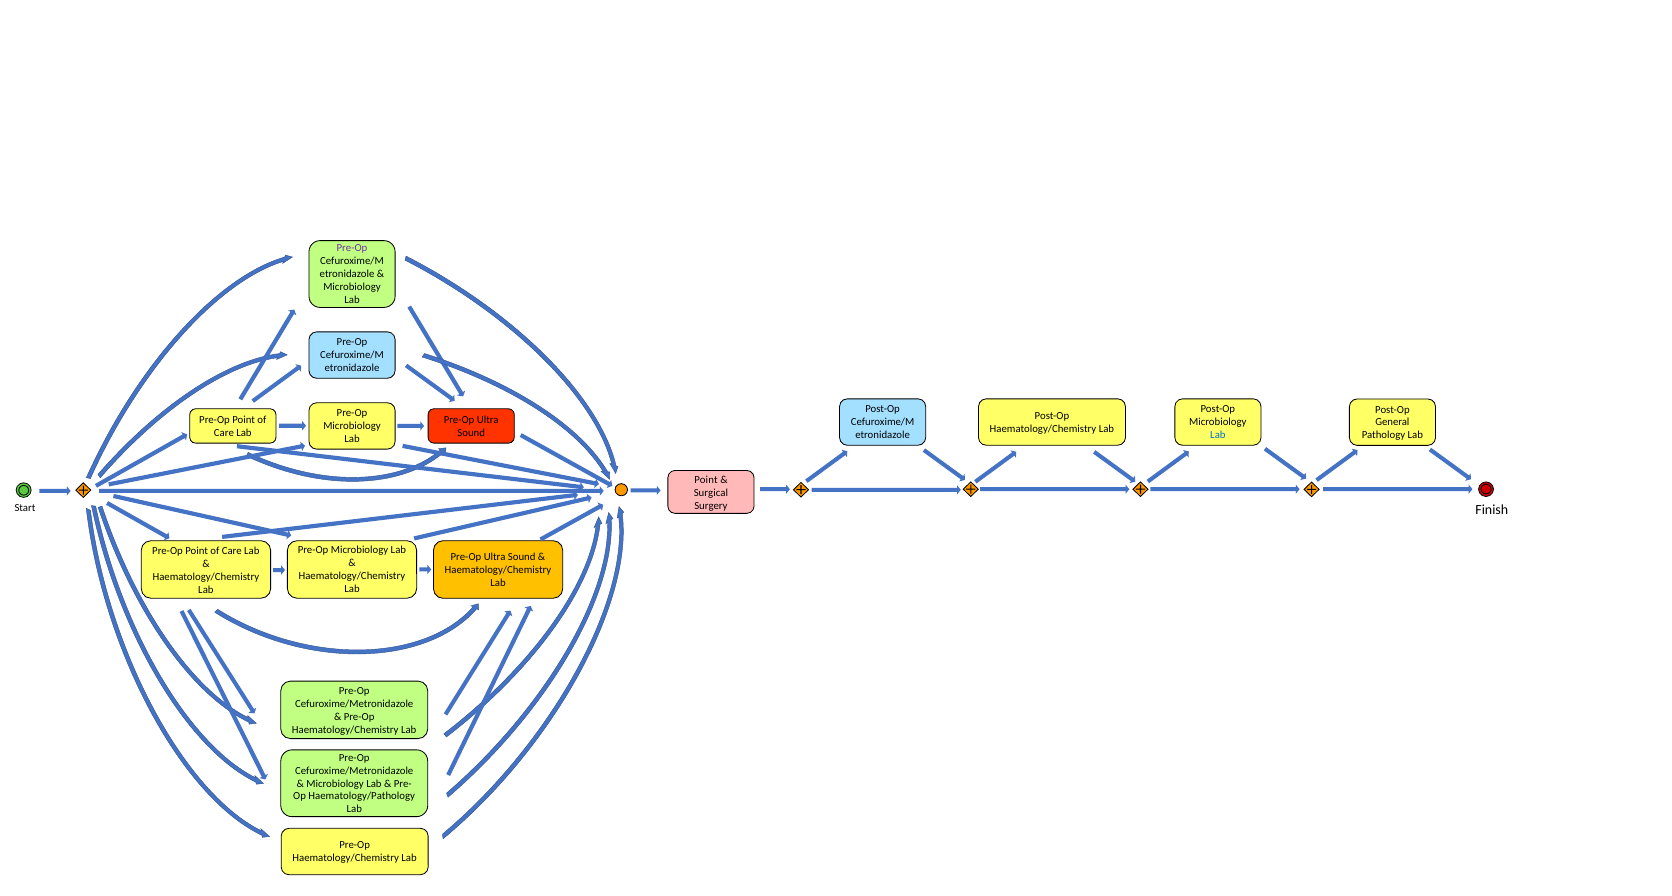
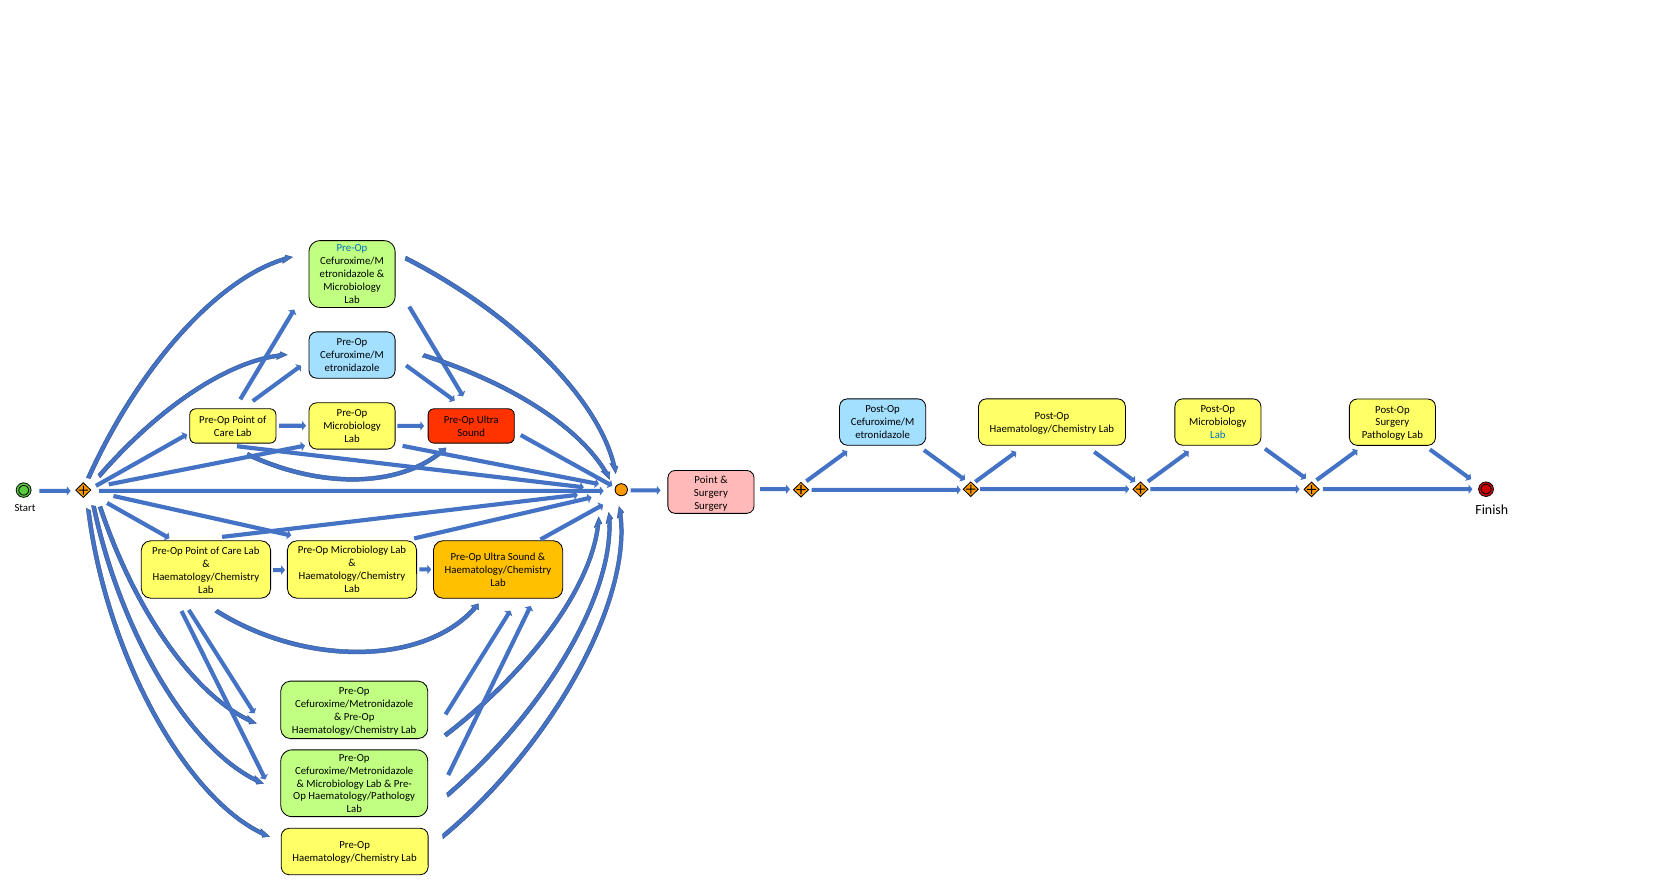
Pre-Op at (352, 248) colour: purple -> blue
General at (1392, 422): General -> Surgery
Surgical at (711, 492): Surgical -> Surgery
